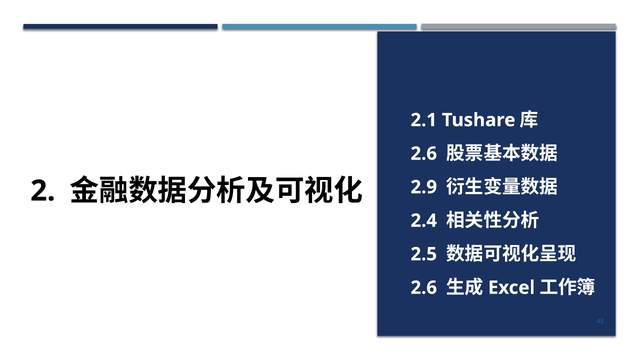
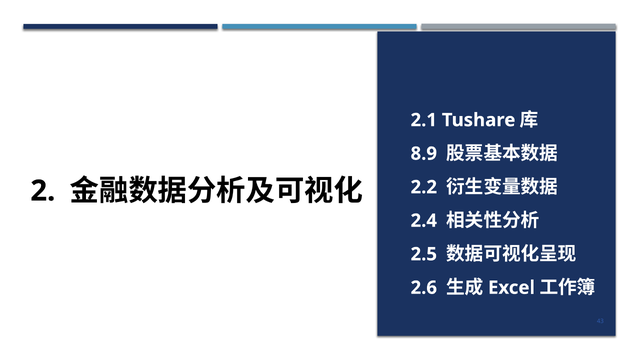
2.6 at (424, 154): 2.6 -> 8.9
2.9: 2.9 -> 2.2
